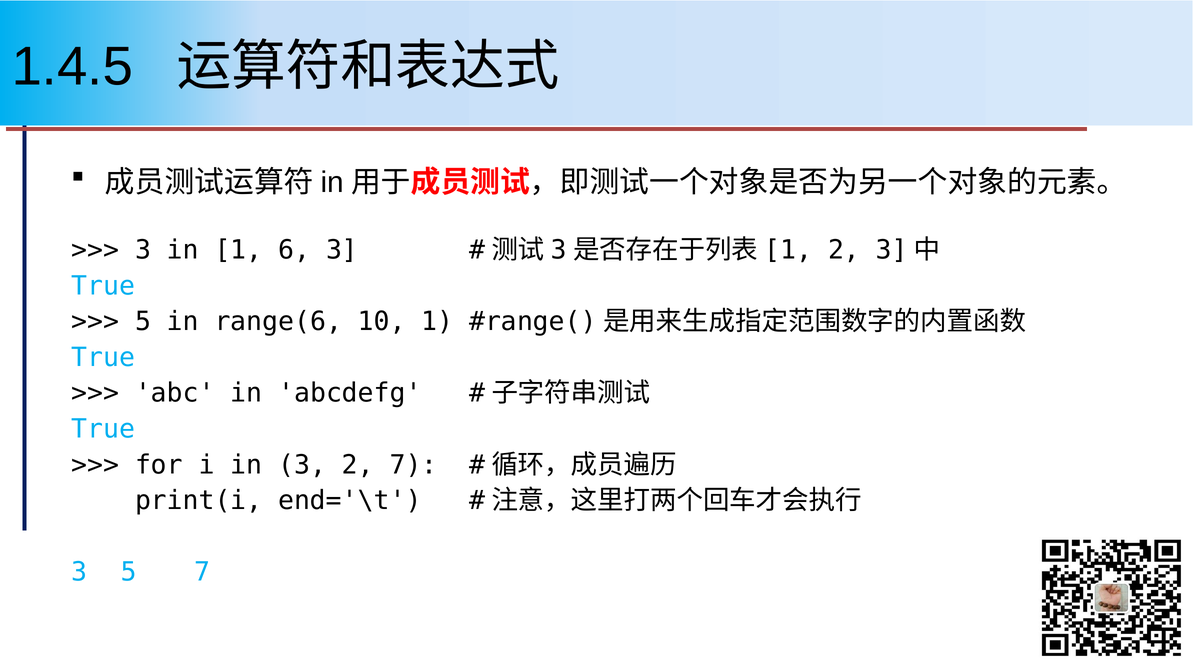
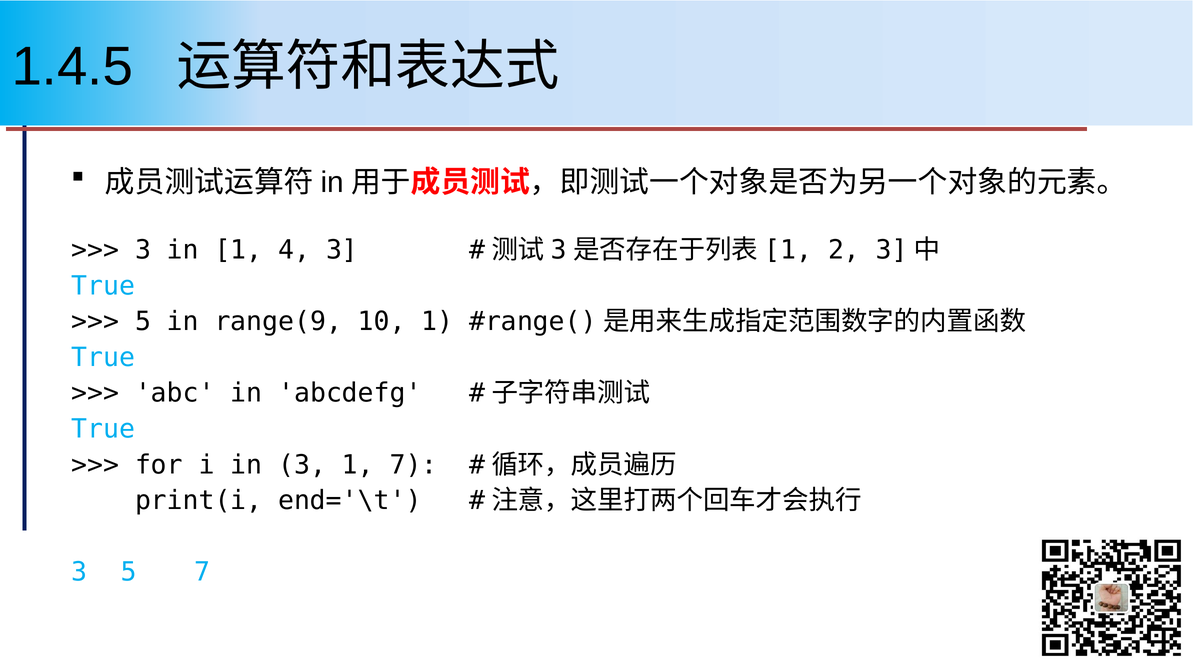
6: 6 -> 4
range(6: range(6 -> range(9
3 2: 2 -> 1
